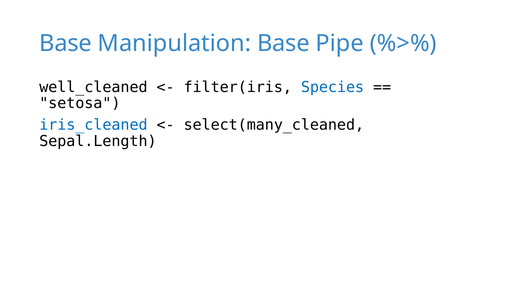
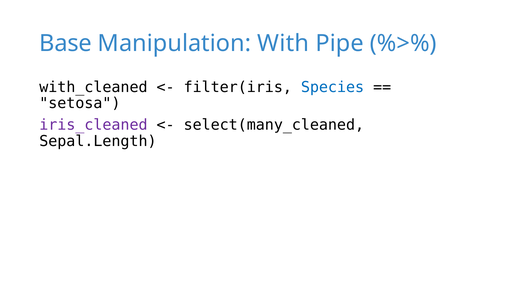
Manipulation Base: Base -> With
well_cleaned: well_cleaned -> with_cleaned
iris_cleaned colour: blue -> purple
